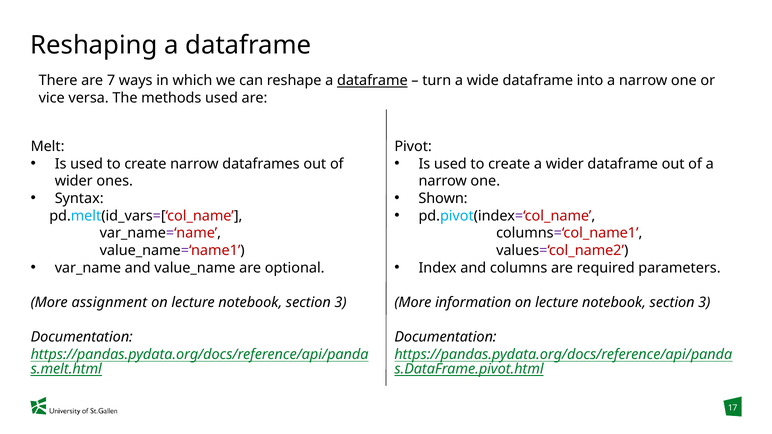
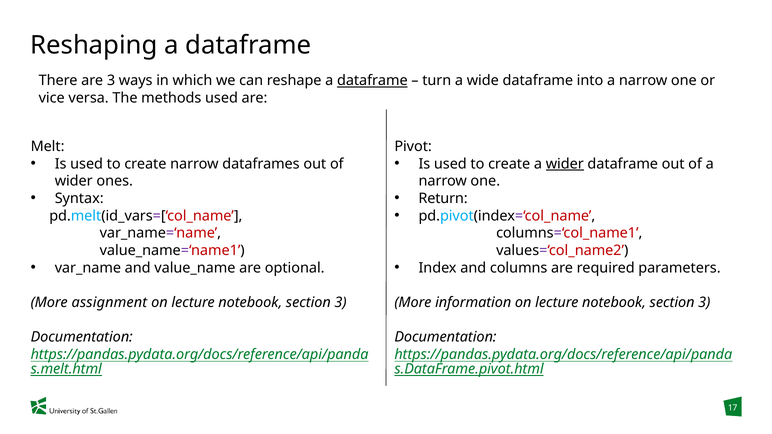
are 7: 7 -> 3
wider at (565, 164) underline: none -> present
Shown: Shown -> Return
